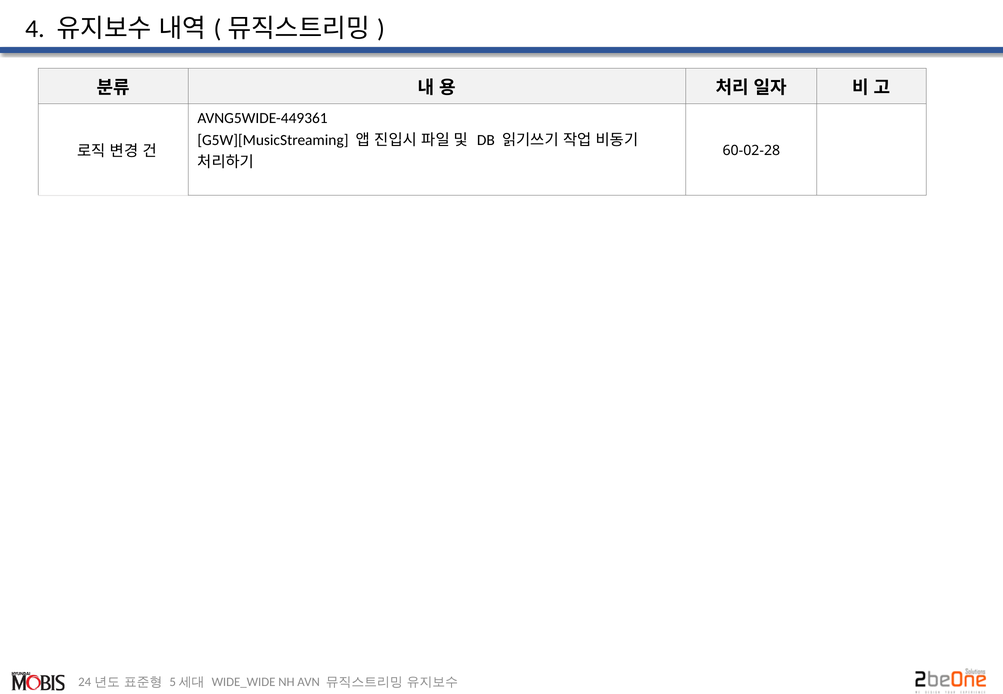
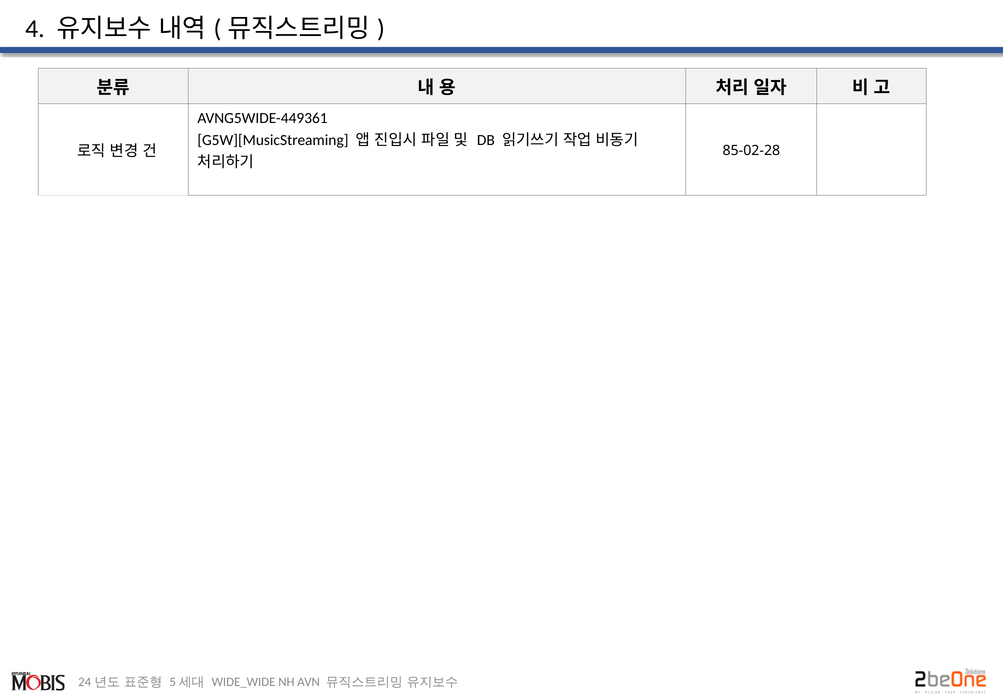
60-02-28: 60-02-28 -> 85-02-28
